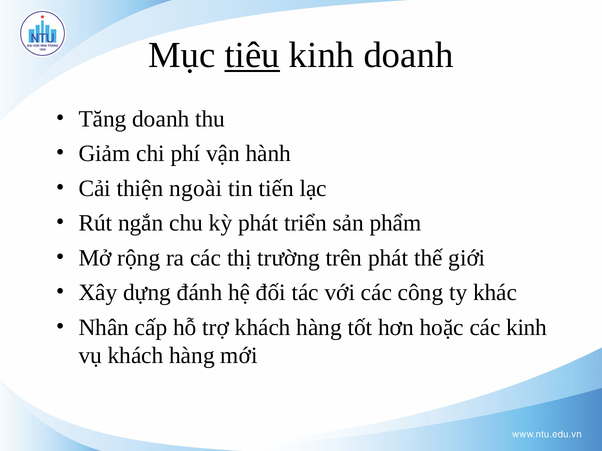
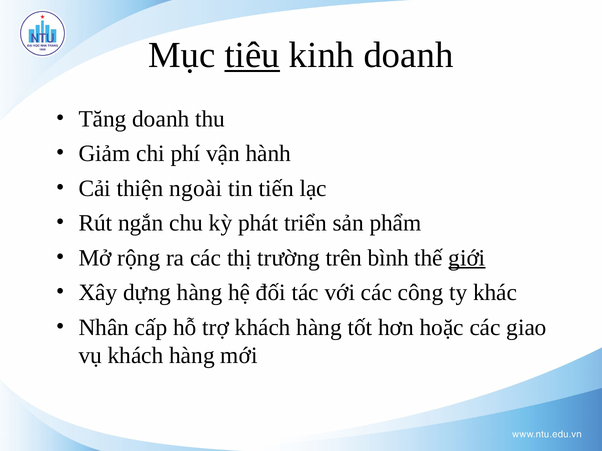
trên phát: phát -> bình
giới underline: none -> present
dựng đánh: đánh -> hàng
các kinh: kinh -> giao
